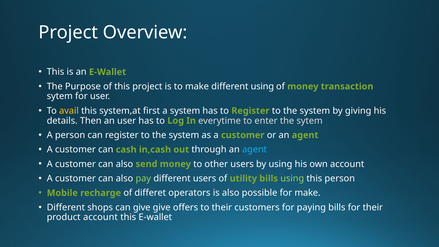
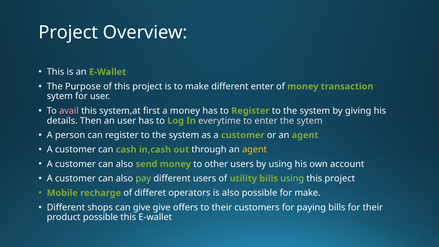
different using: using -> enter
avail colour: yellow -> pink
a system: system -> money
agent at (255, 150) colour: light blue -> yellow
person at (340, 178): person -> project
product account: account -> possible
